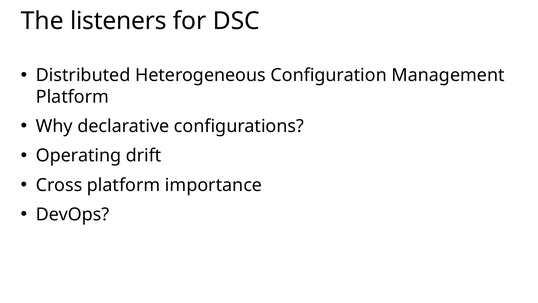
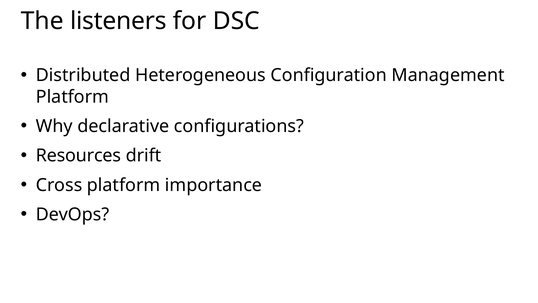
Operating: Operating -> Resources
